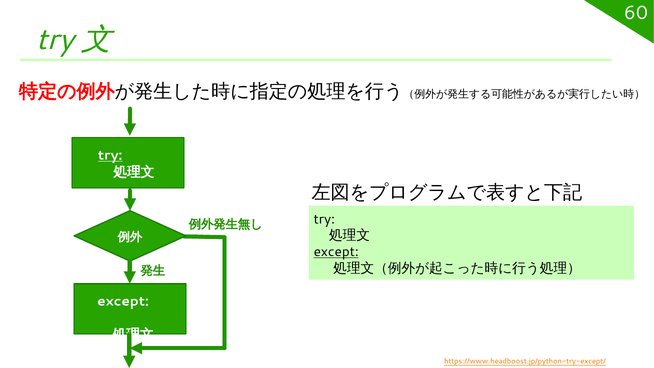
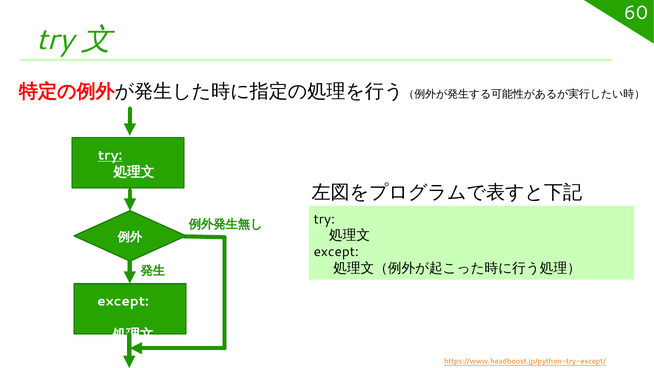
except at (336, 252) underline: present -> none
